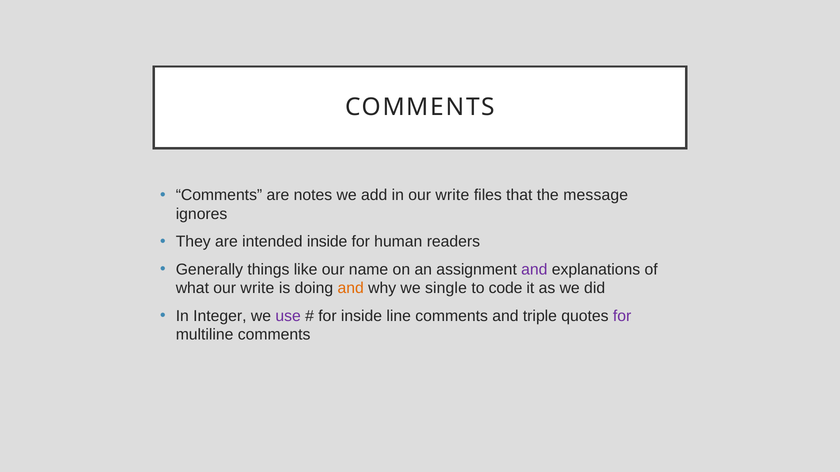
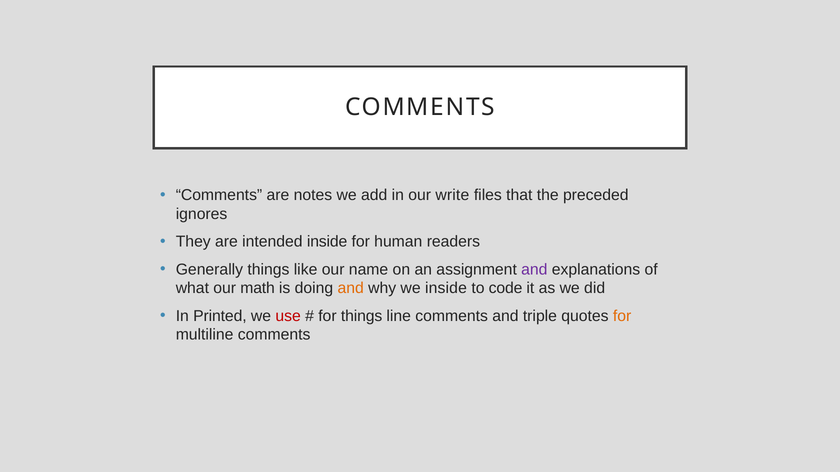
message: message -> preceded
what our write: write -> math
we single: single -> inside
Integer: Integer -> Printed
use colour: purple -> red
for inside: inside -> things
for at (622, 316) colour: purple -> orange
